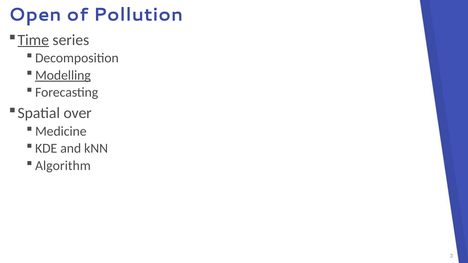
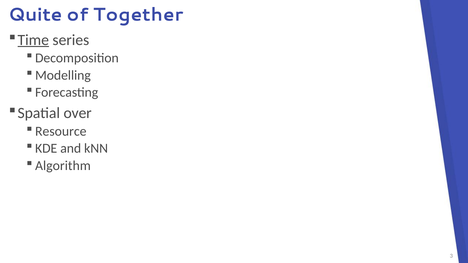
Open: Open -> Quite
Pollution: Pollution -> Together
Modelling underline: present -> none
Medicine: Medicine -> Resource
